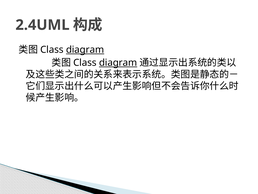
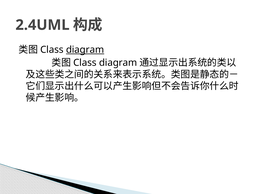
diagram at (118, 63) underline: present -> none
